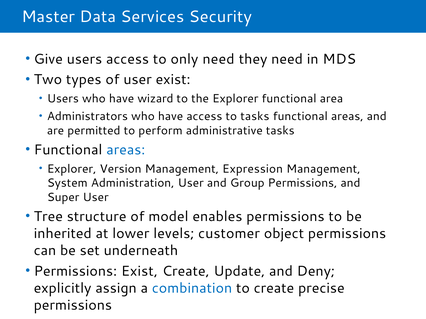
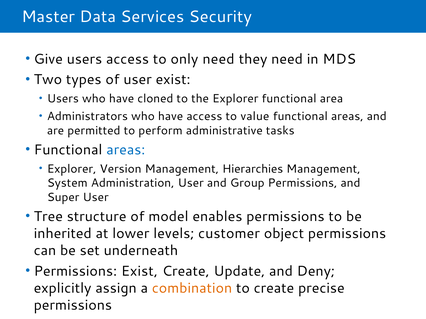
wizard: wizard -> cloned
to tasks: tasks -> value
Expression: Expression -> Hierarchies
combination colour: blue -> orange
